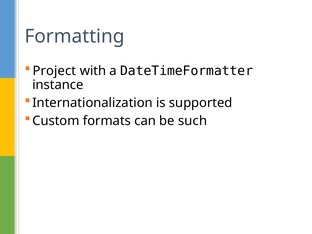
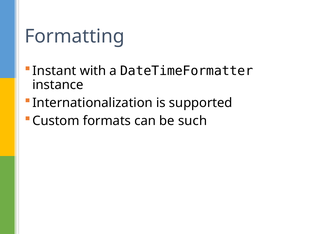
Project: Project -> Instant
